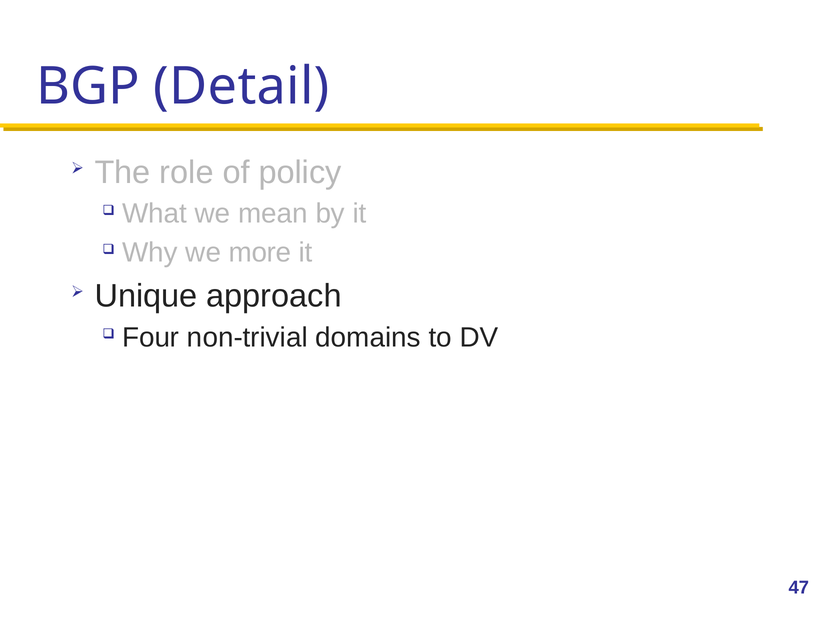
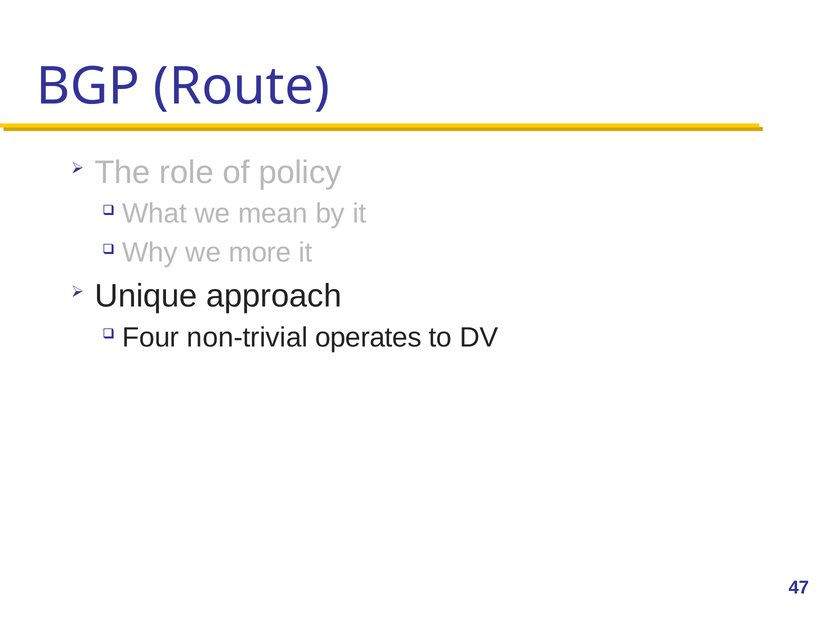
Detail: Detail -> Route
domains: domains -> operates
